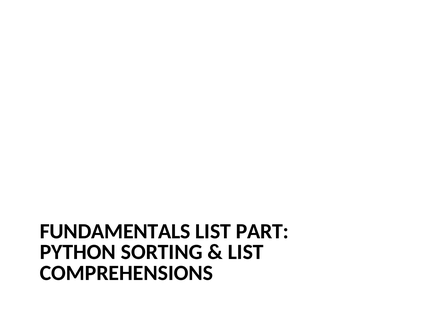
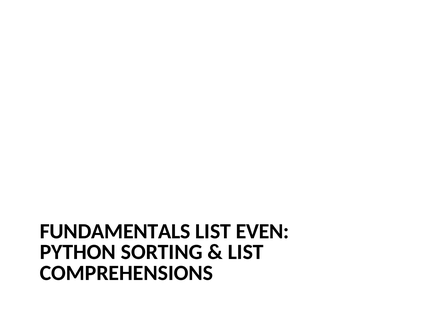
PART: PART -> EVEN
